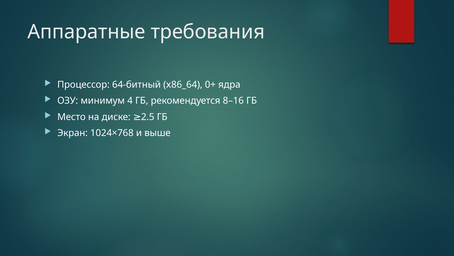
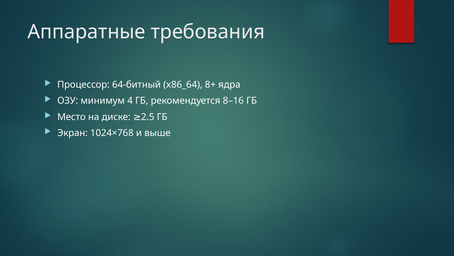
0+: 0+ -> 8+
